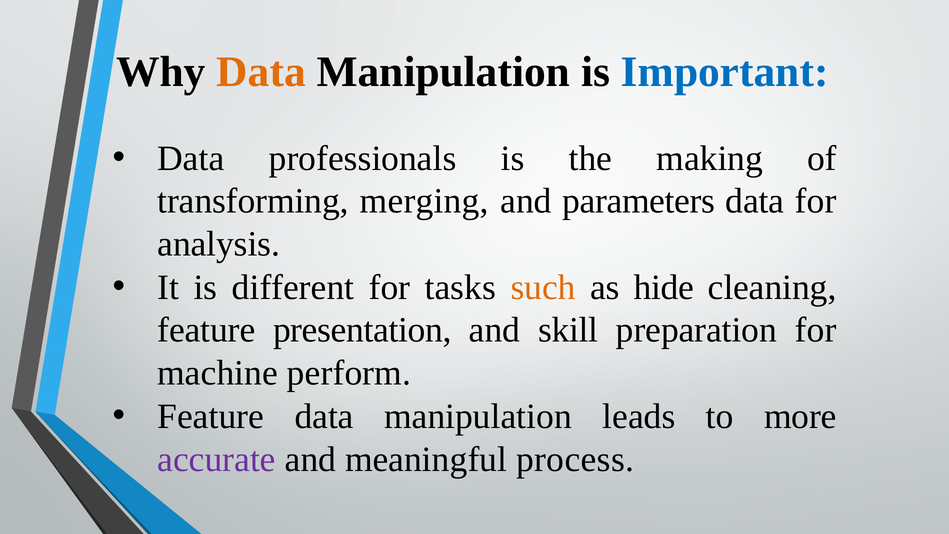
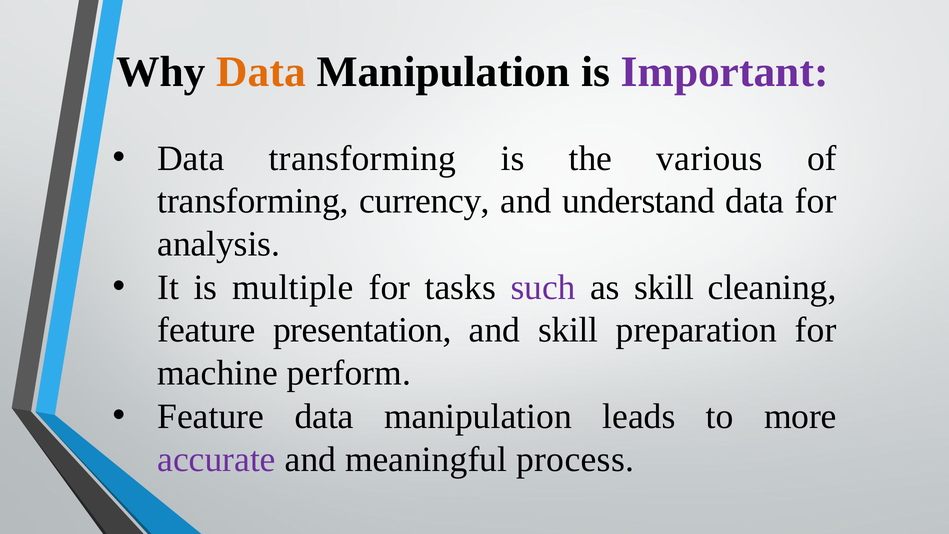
Important colour: blue -> purple
Data professionals: professionals -> transforming
making: making -> various
merging: merging -> currency
parameters: parameters -> understand
different: different -> multiple
such colour: orange -> purple
as hide: hide -> skill
